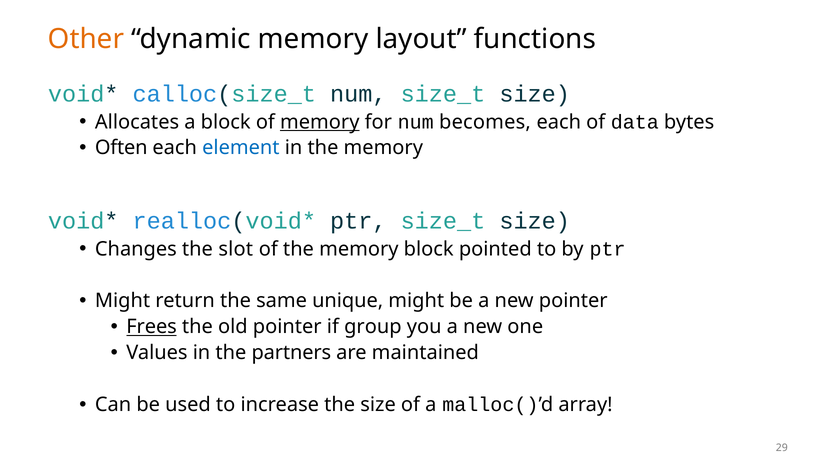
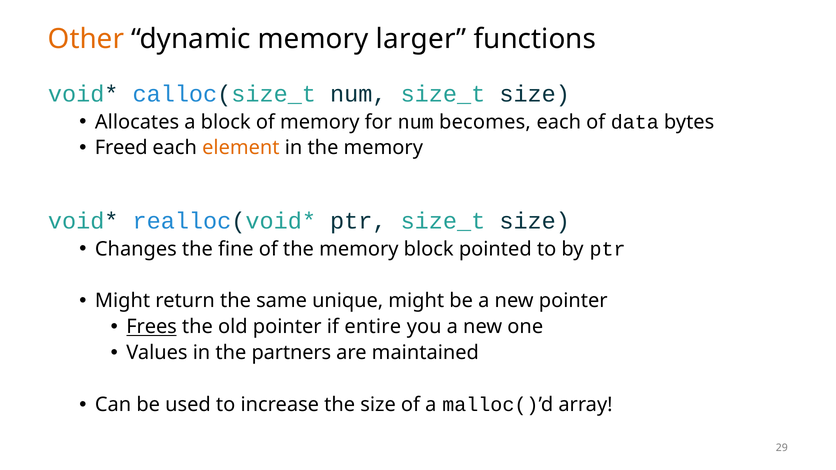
layout: layout -> larger
memory at (320, 122) underline: present -> none
Often: Often -> Freed
element colour: blue -> orange
slot: slot -> fine
group: group -> entire
